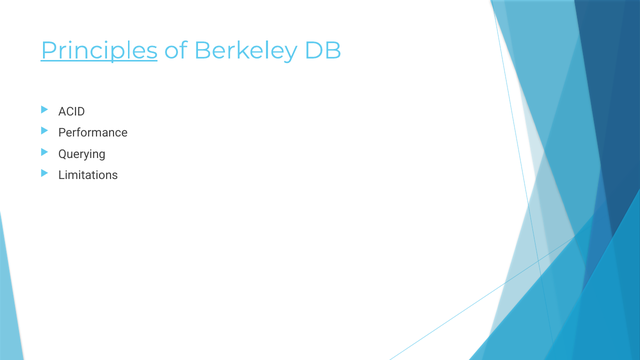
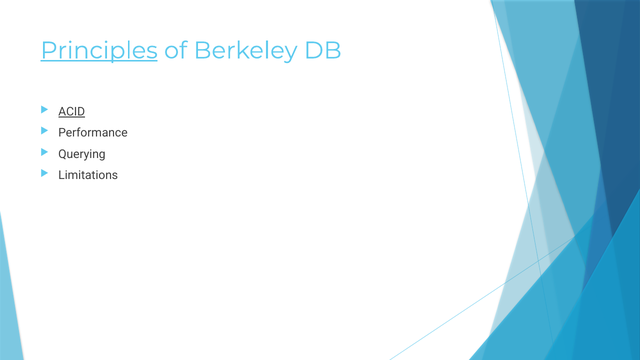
ACID underline: none -> present
